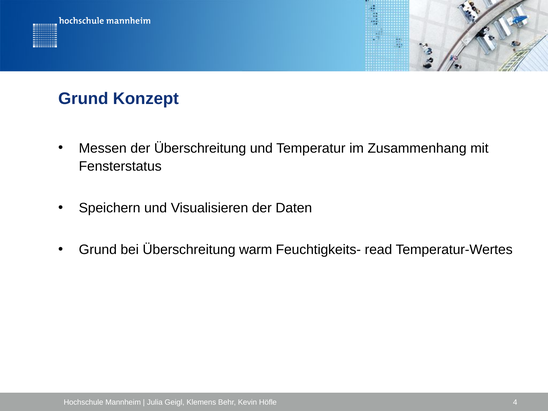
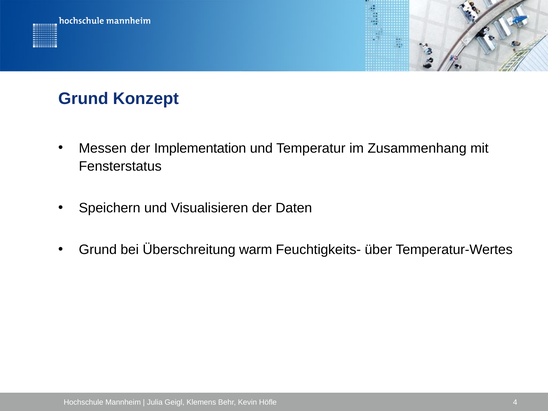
der Überschreitung: Überschreitung -> Implementation
read: read -> über
